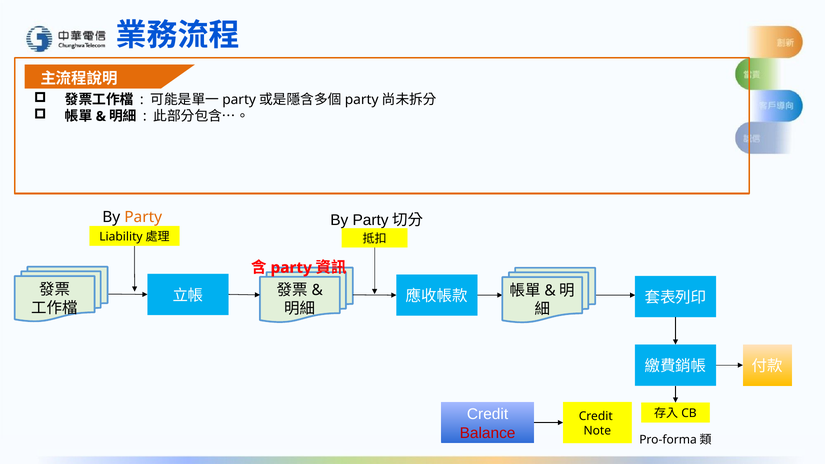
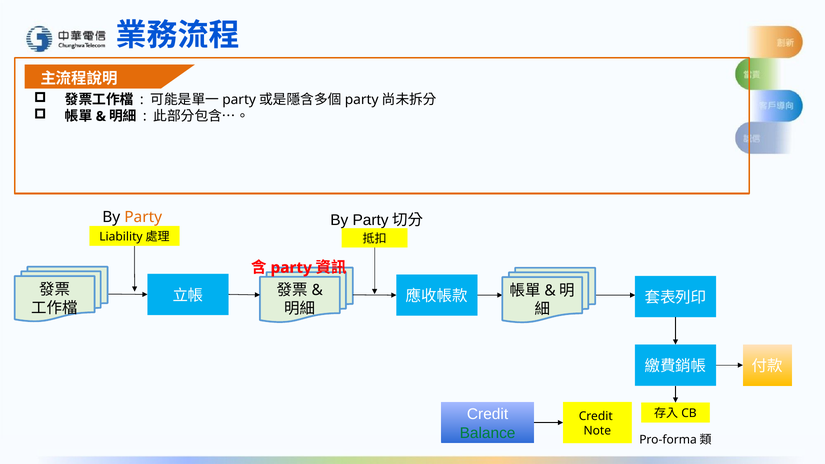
Balance colour: red -> green
